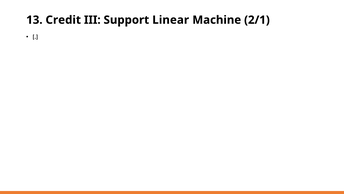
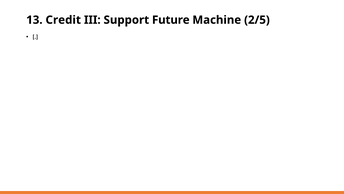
Linear: Linear -> Future
2/1: 2/1 -> 2/5
